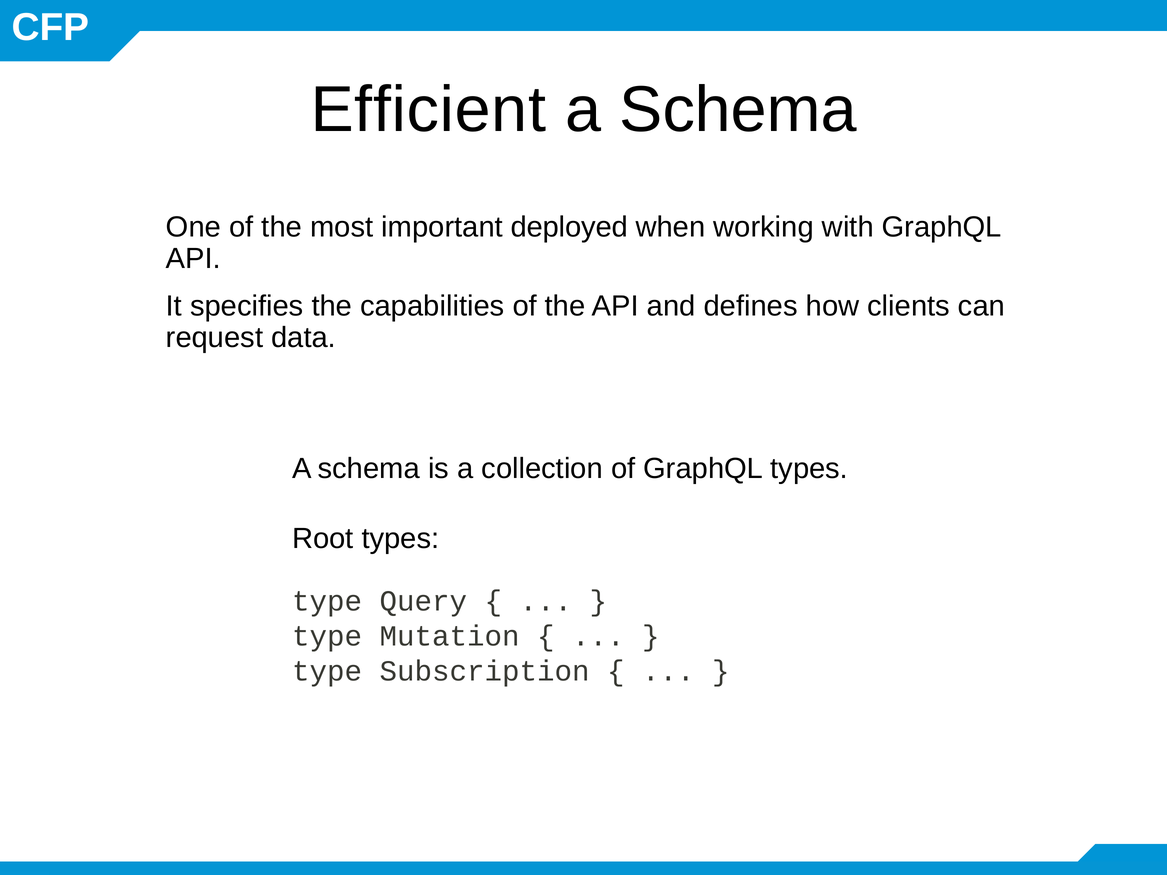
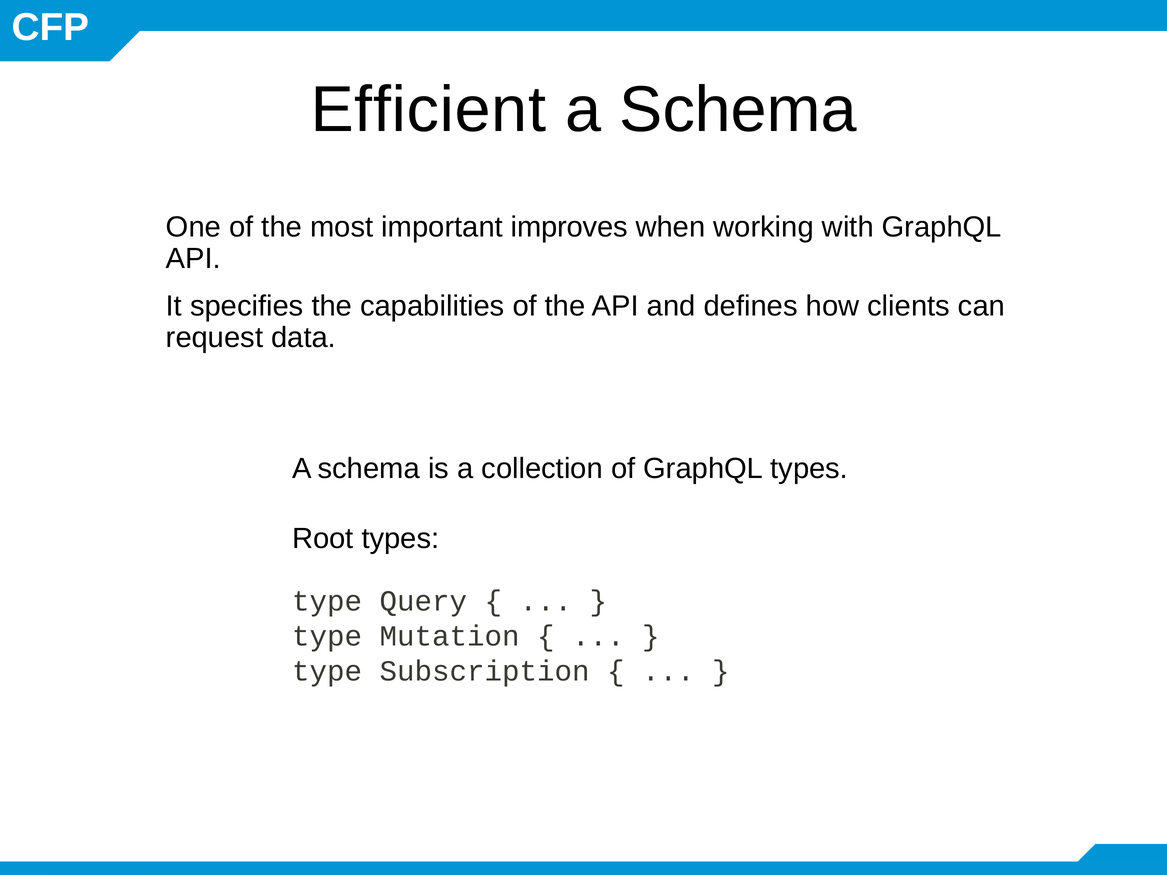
deployed: deployed -> improves
